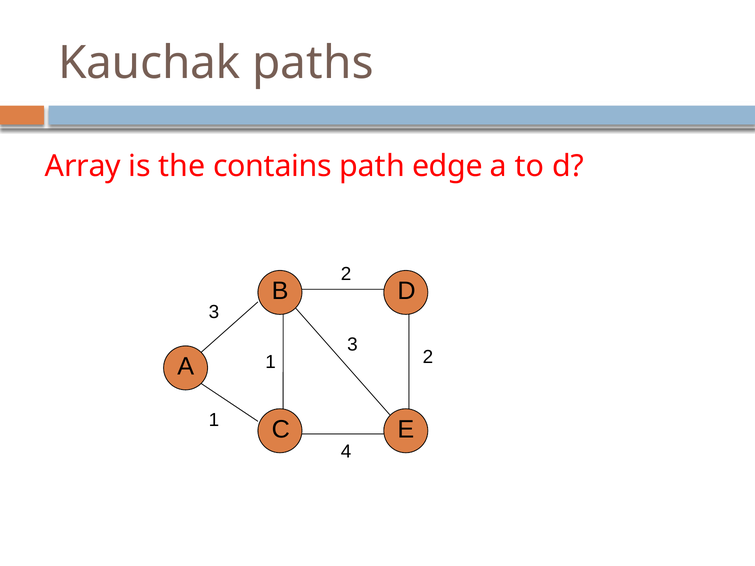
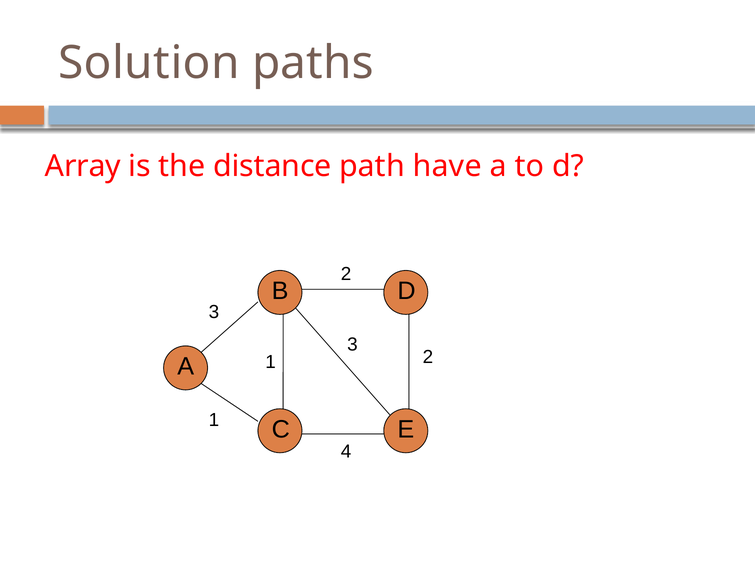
Kauchak: Kauchak -> Solution
contains: contains -> distance
edge: edge -> have
